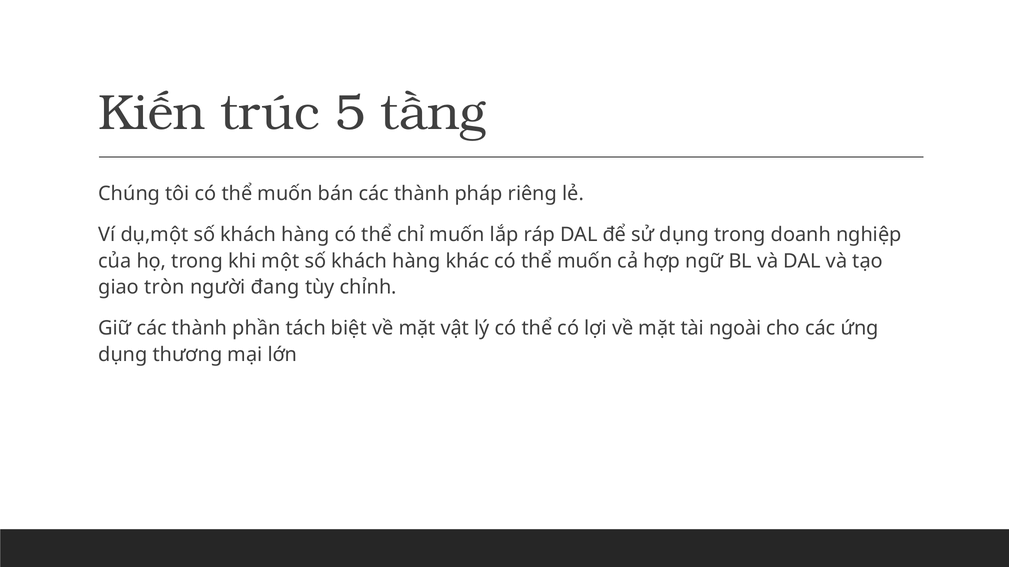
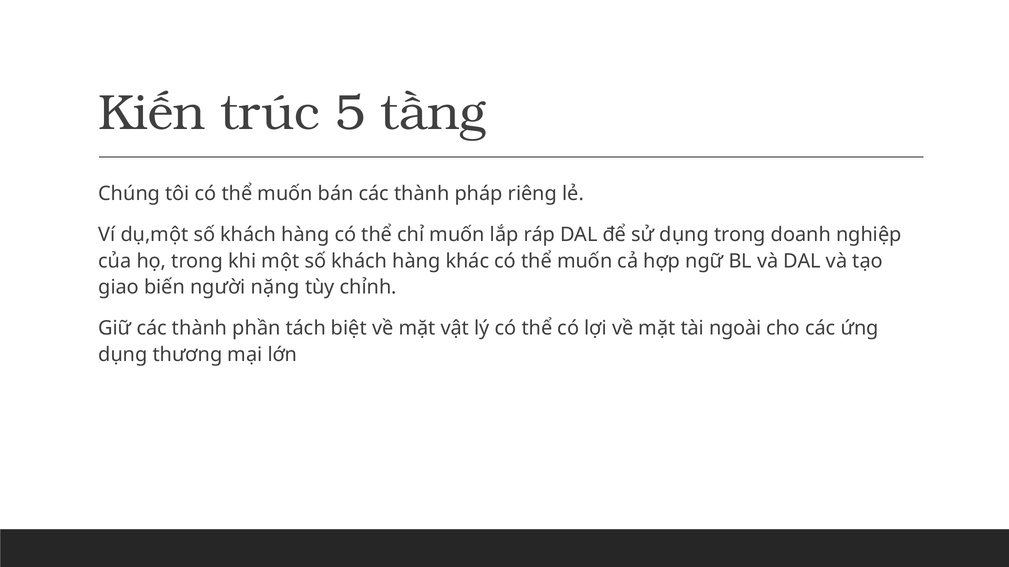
tròn: tròn -> biến
đang: đang -> nặng
